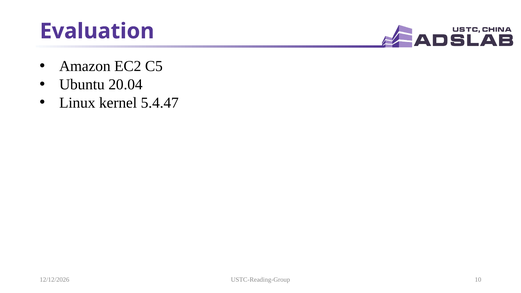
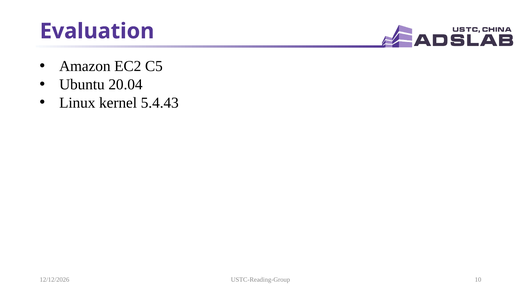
5.4.47: 5.4.47 -> 5.4.43
